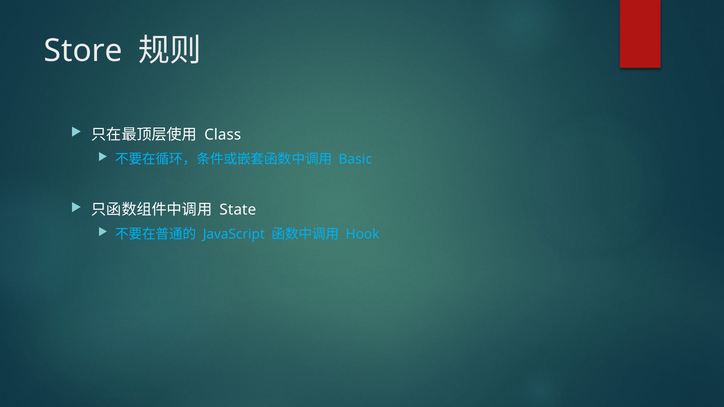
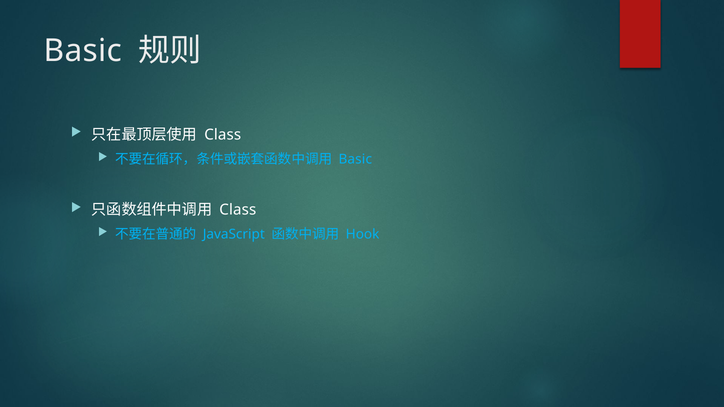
Store at (83, 51): Store -> Basic
State at (238, 210): State -> Class
